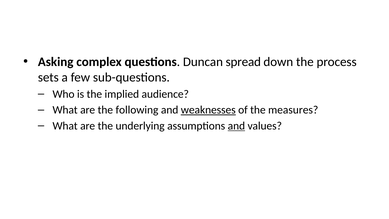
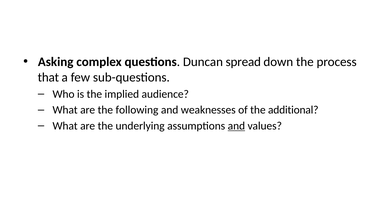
sets: sets -> that
weaknesses underline: present -> none
measures: measures -> additional
